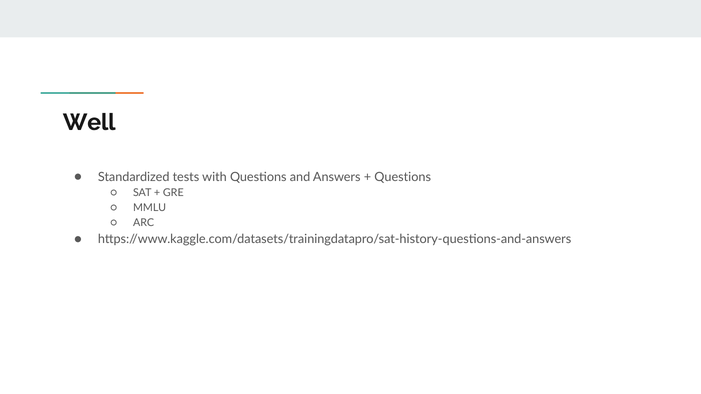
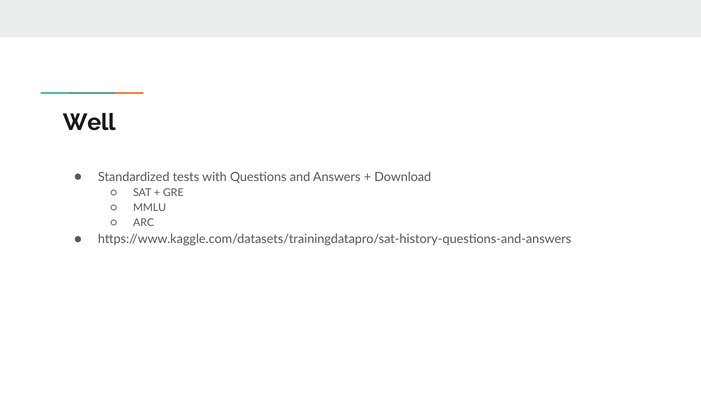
Questions at (403, 177): Questions -> Download
